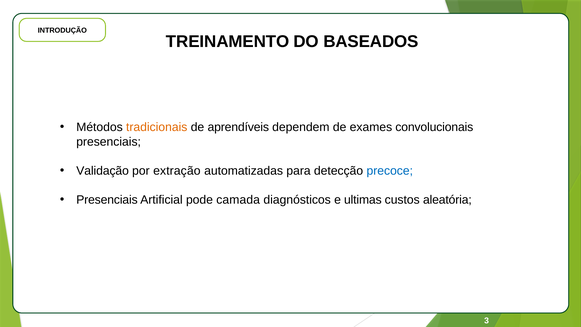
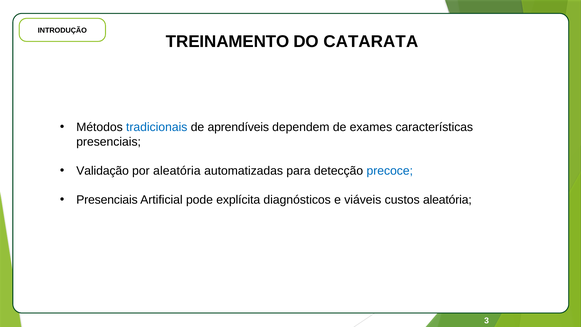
BASEADOS: BASEADOS -> CATARATA
tradicionais colour: orange -> blue
convolucionais: convolucionais -> características
por extração: extração -> aleatória
camada: camada -> explícita
ultimas: ultimas -> viáveis
